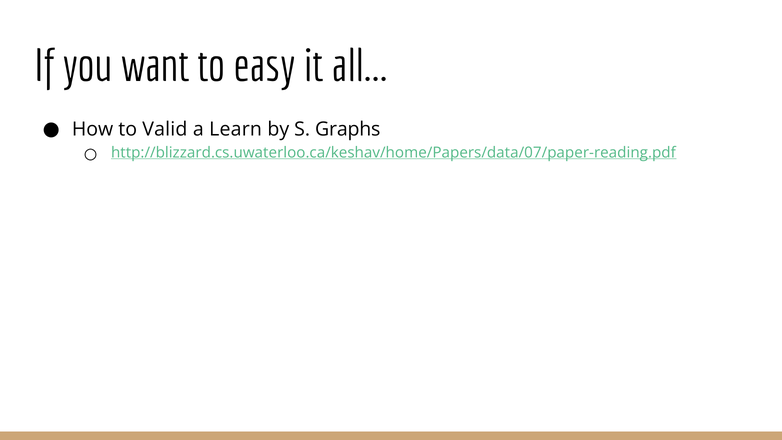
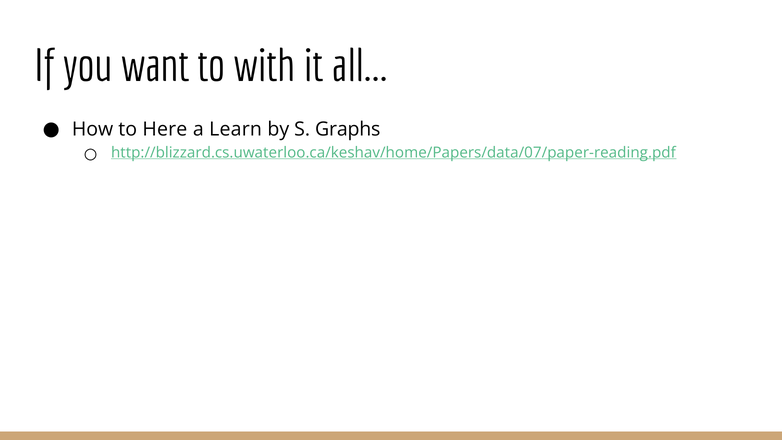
easy: easy -> with
Valid: Valid -> Here
